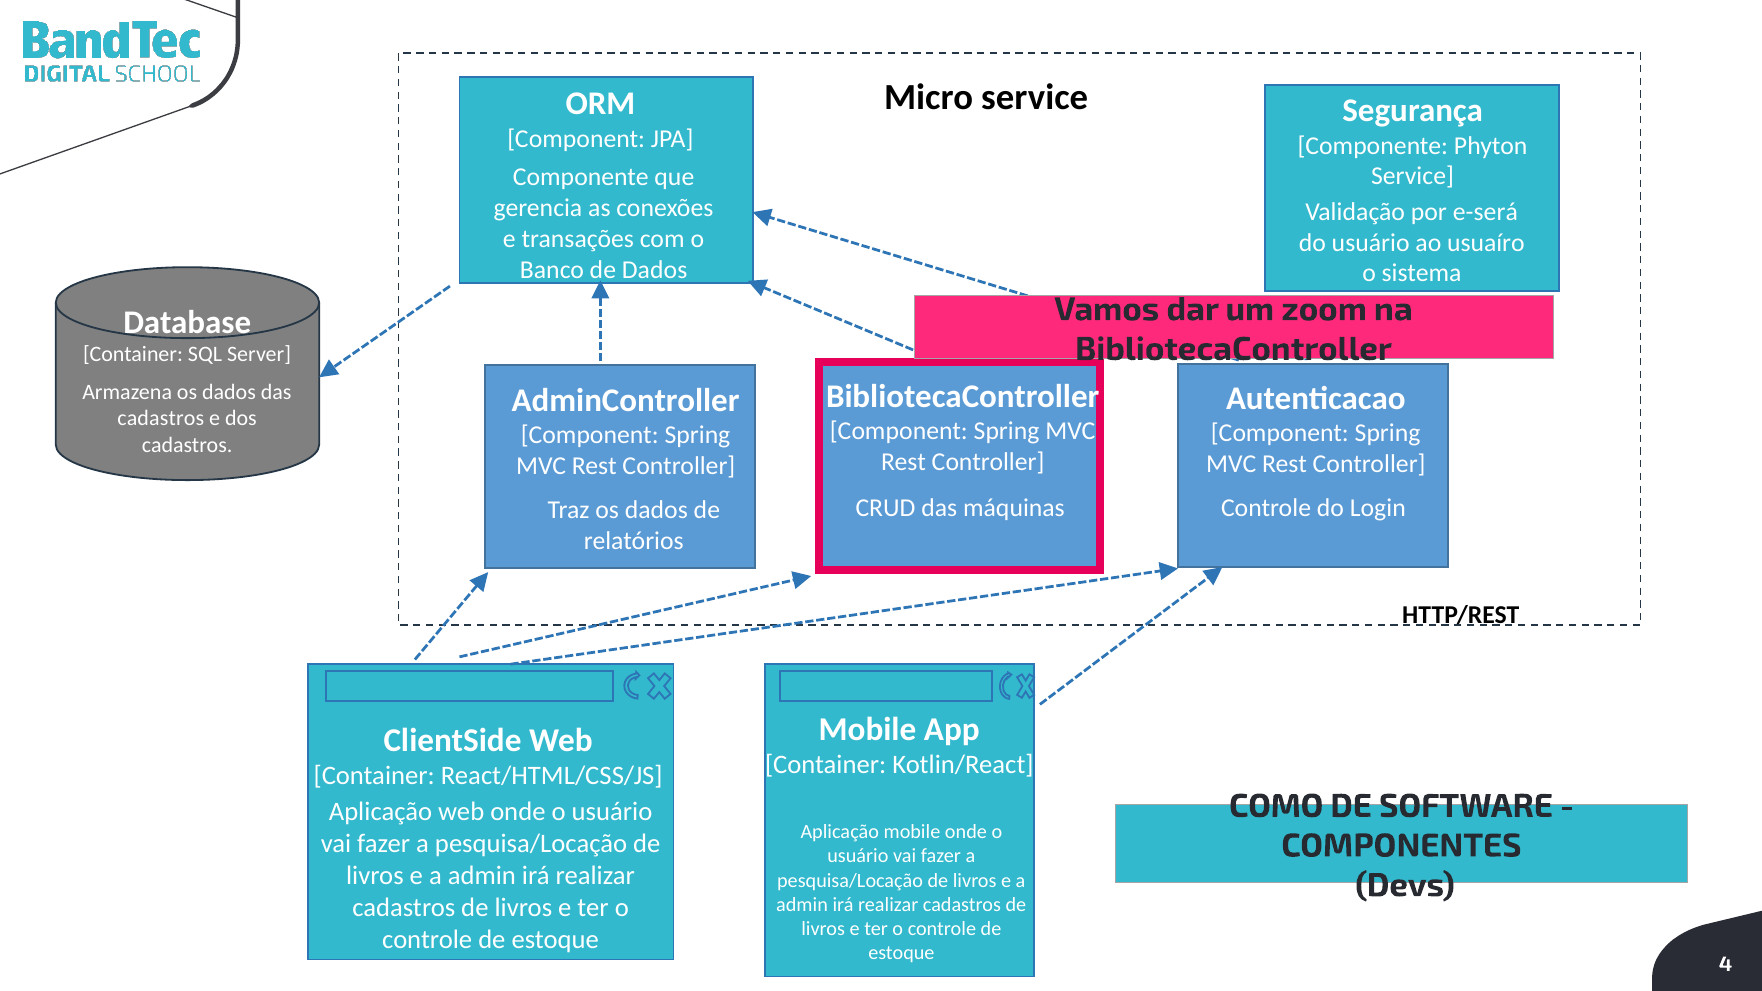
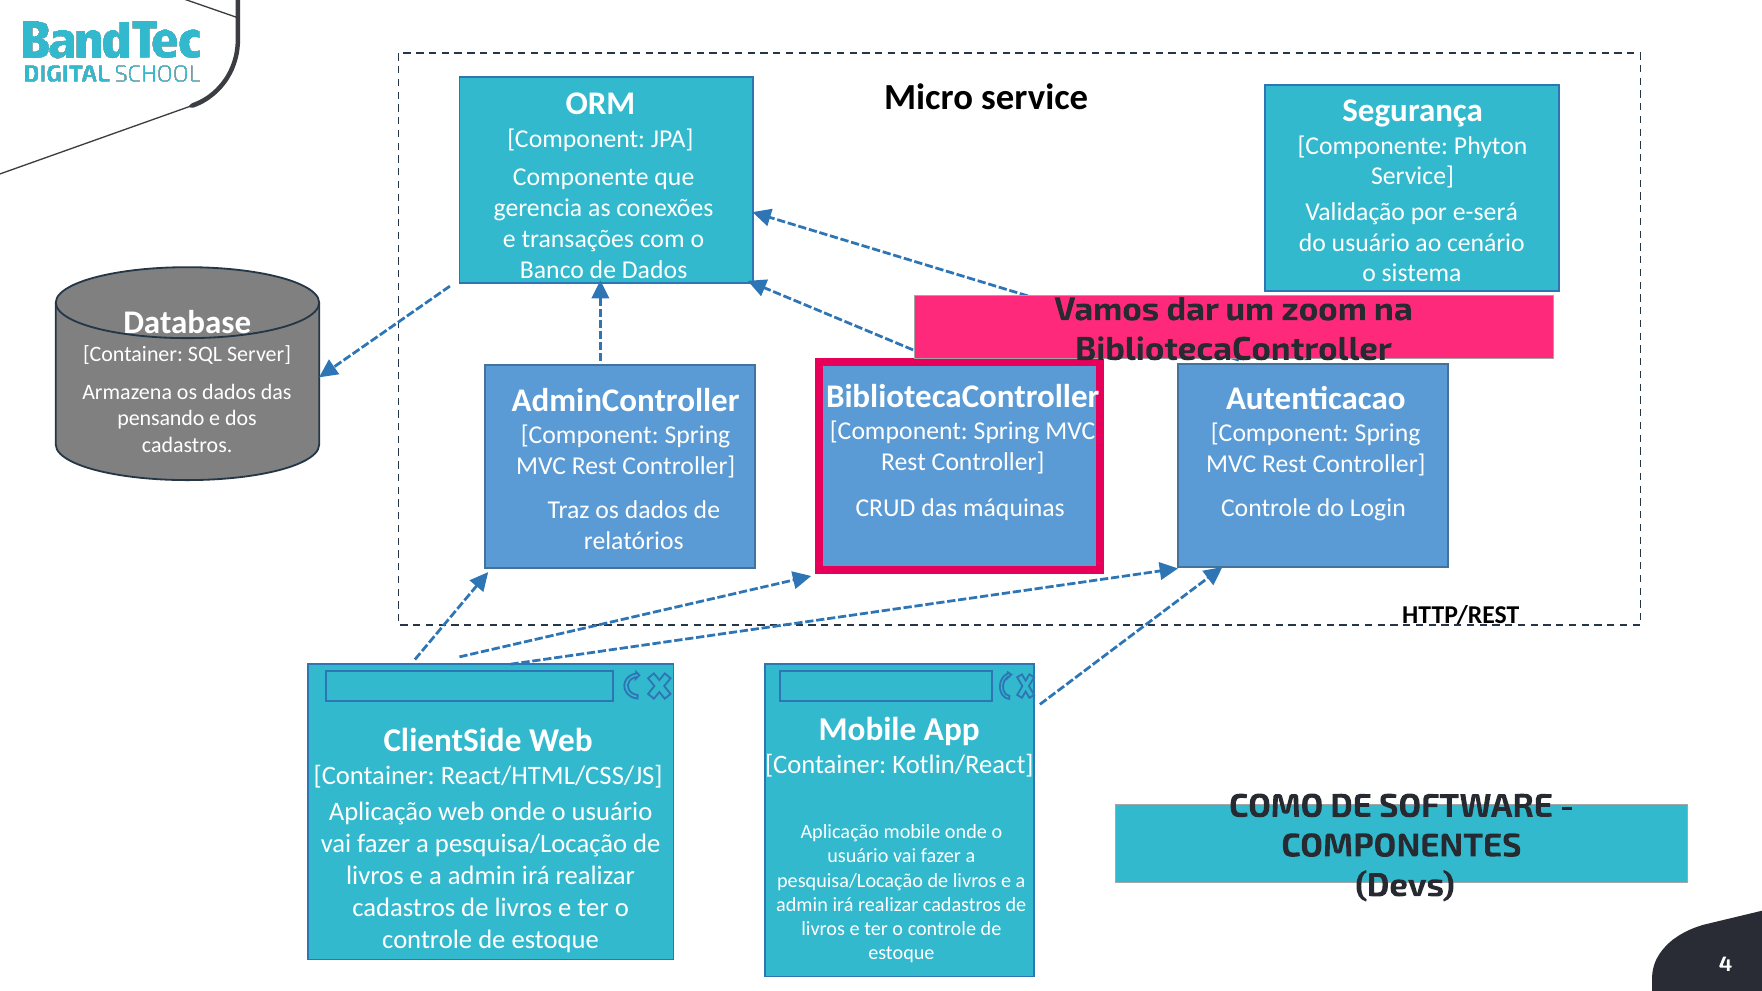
usuaíro: usuaíro -> cenário
cadastros at (161, 419): cadastros -> pensando
